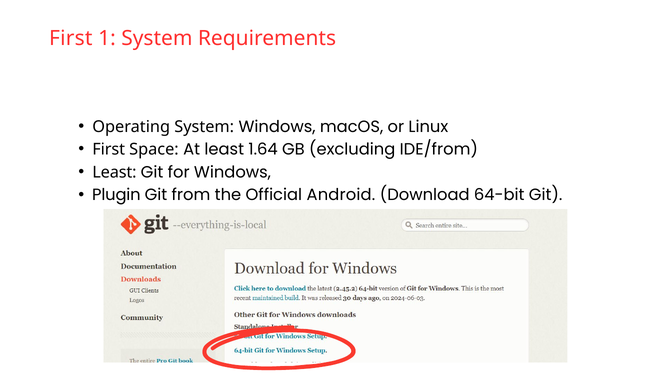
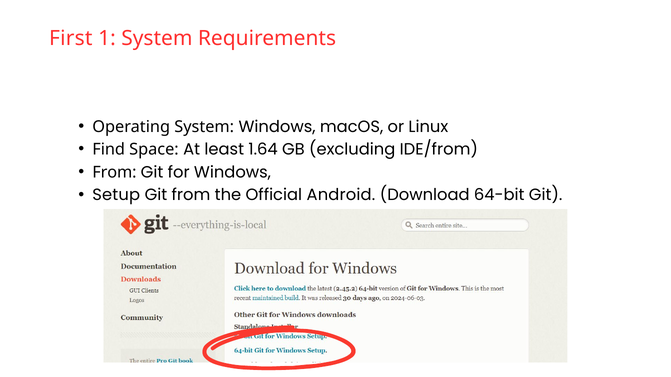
First at (109, 150): First -> Find
Least at (114, 172): Least -> From
Plugin: Plugin -> Setup
